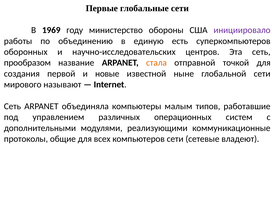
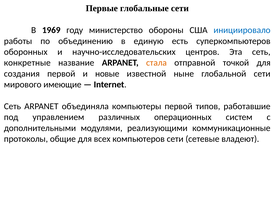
инициировало colour: purple -> blue
прообразом: прообразом -> конкретные
называют: называют -> имеющие
компьютеры малым: малым -> первой
